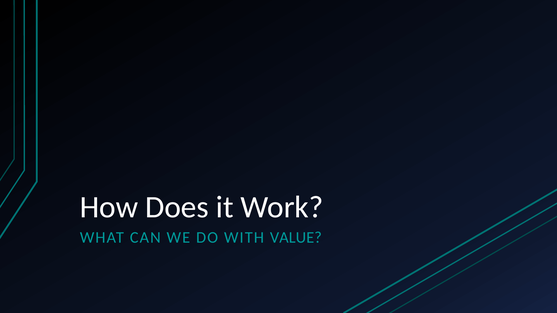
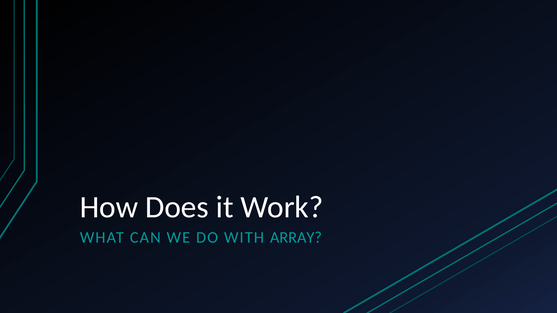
VALUE: VALUE -> ARRAY
